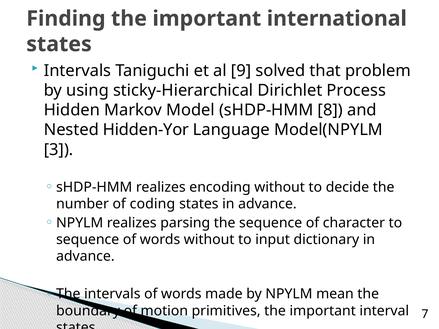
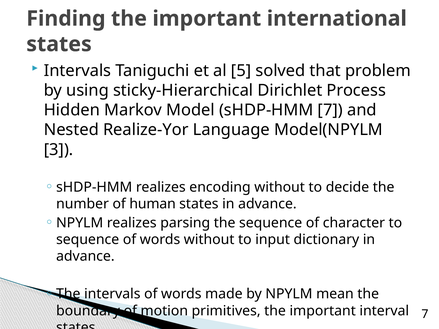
9: 9 -> 5
sHDP-HMM 8: 8 -> 7
Hidden-Yor: Hidden-Yor -> Realize-Yor
coding: coding -> human
